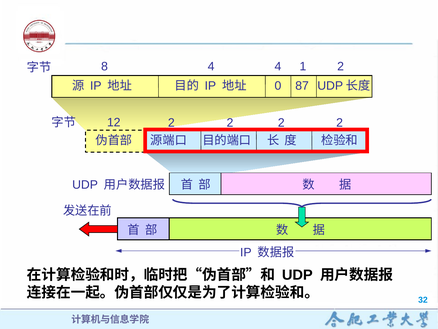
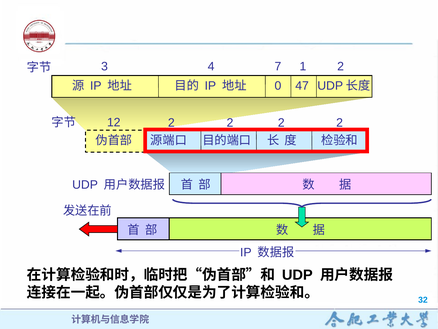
8: 8 -> 3
4 4: 4 -> 7
87: 87 -> 47
